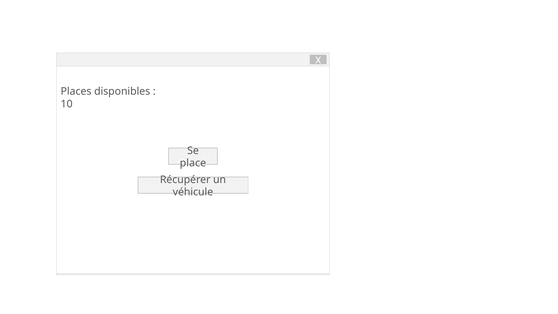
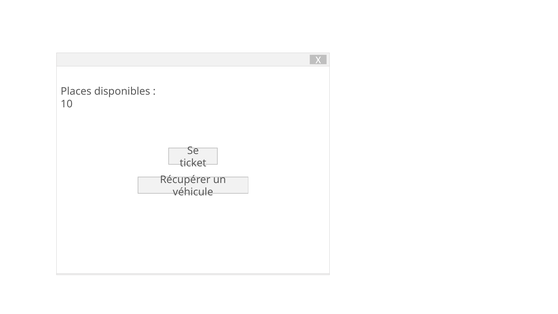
place: place -> ticket
